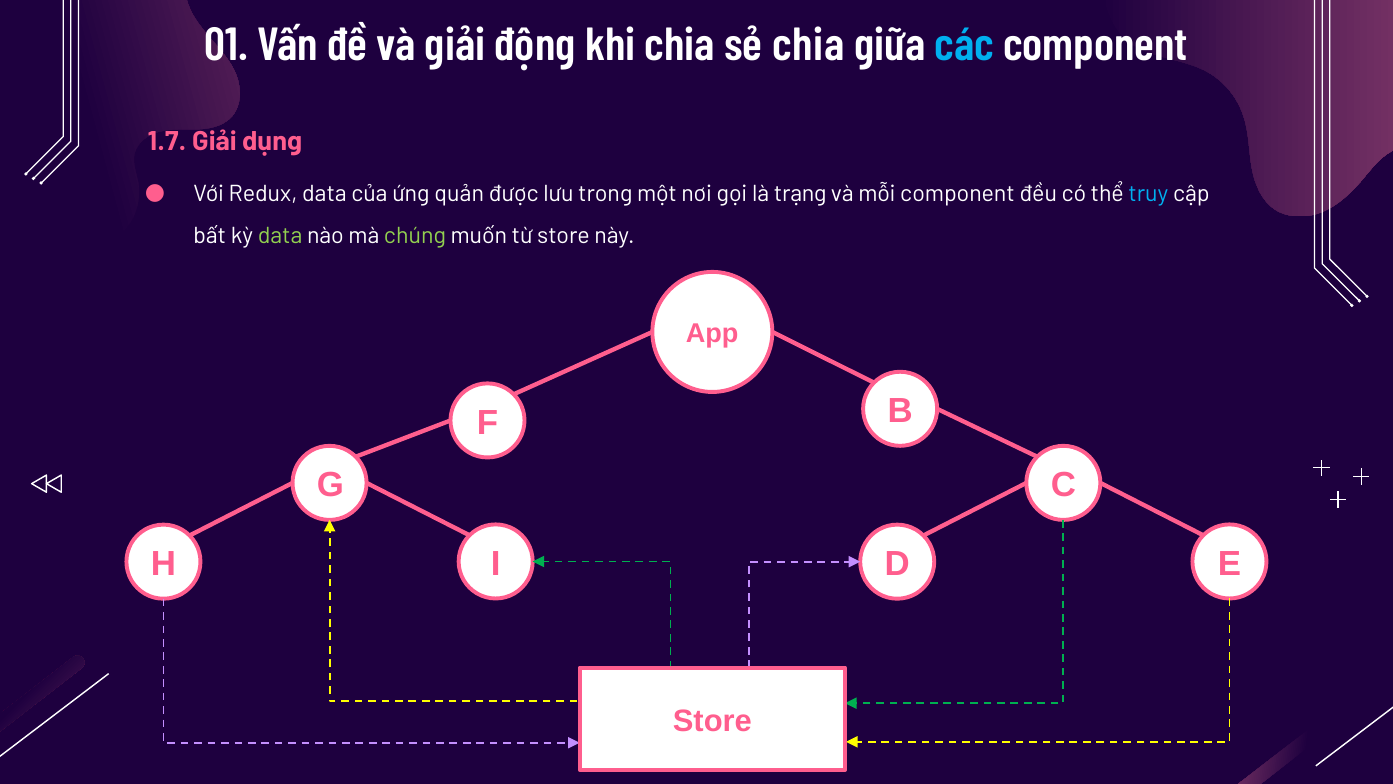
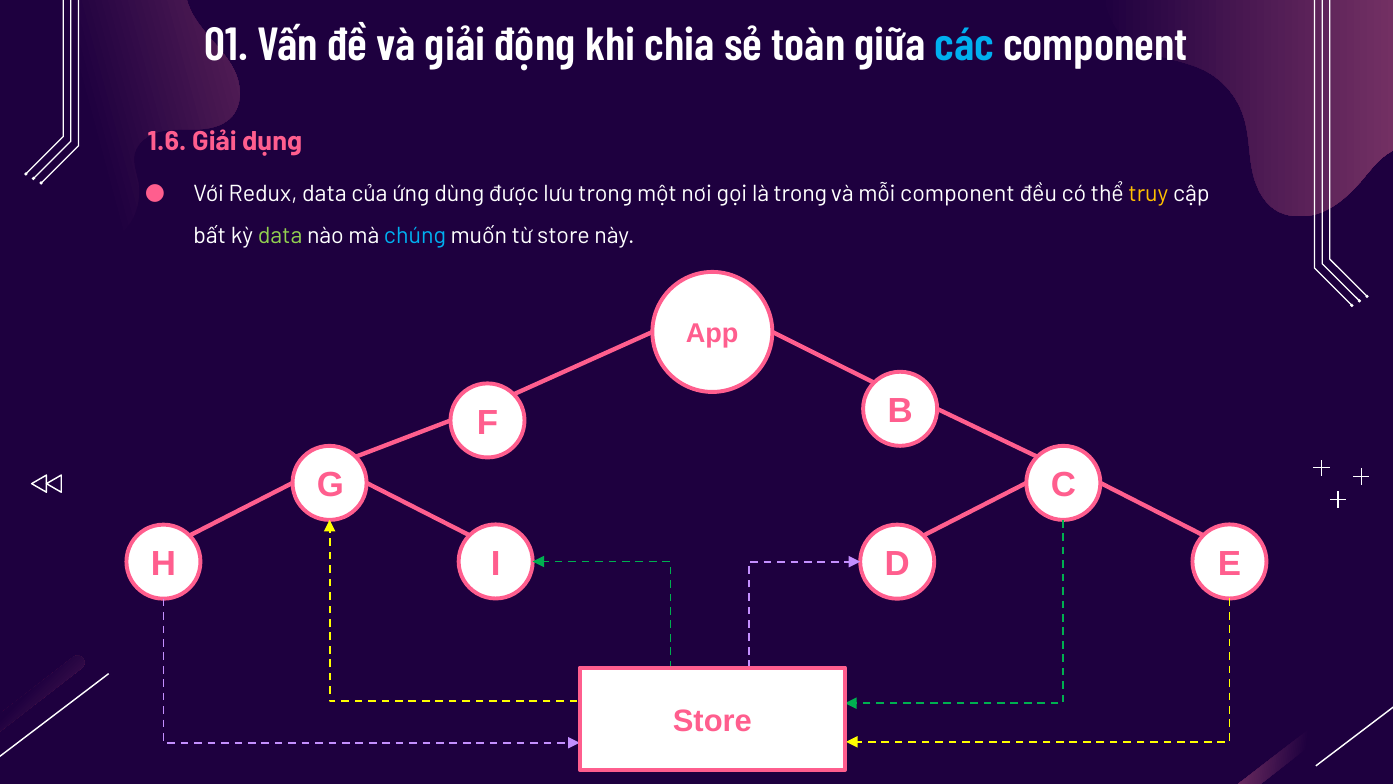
sẻ chia: chia -> toàn
1.7: 1.7 -> 1.6
quản: quản -> dùng
là trạng: trạng -> trong
truy colour: light blue -> yellow
chúng colour: light green -> light blue
